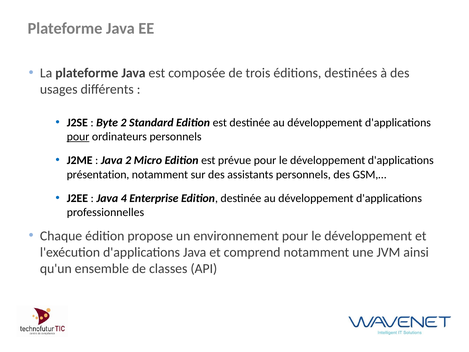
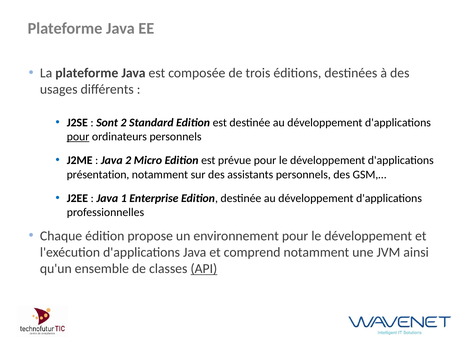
Byte: Byte -> Sont
4: 4 -> 1
API underline: none -> present
